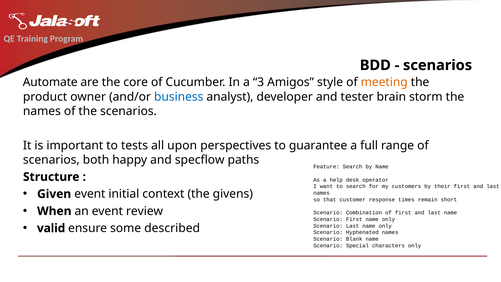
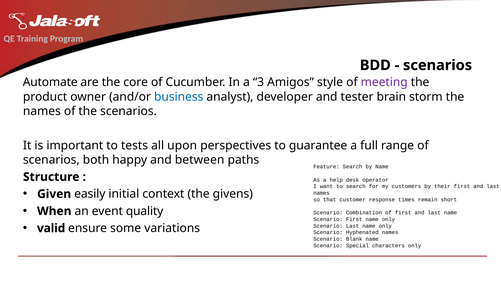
meeting colour: orange -> purple
specflow: specflow -> between
Given event: event -> easily
review: review -> quality
described: described -> variations
